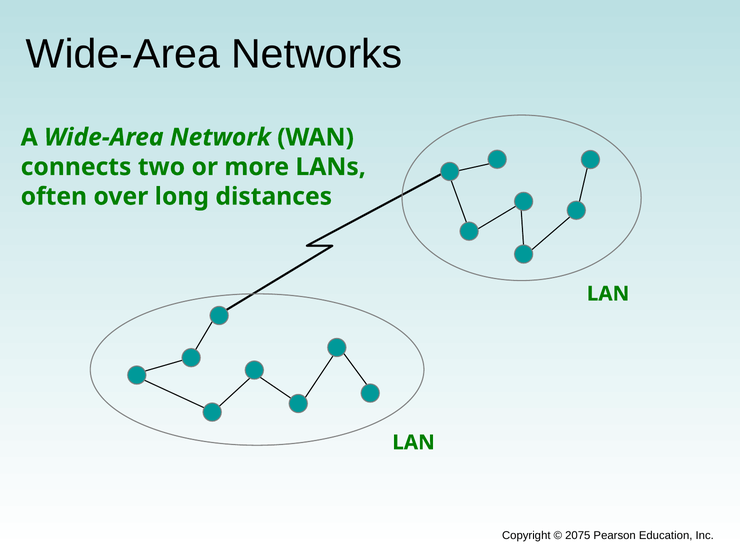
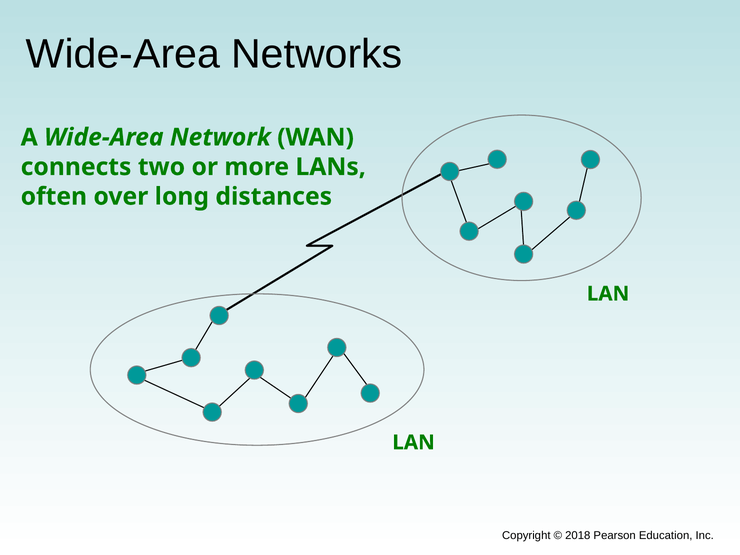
2075: 2075 -> 2018
